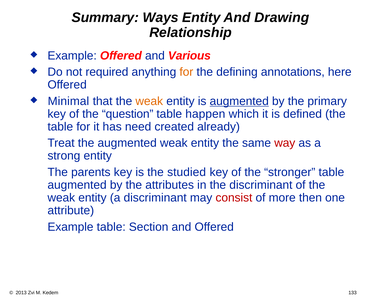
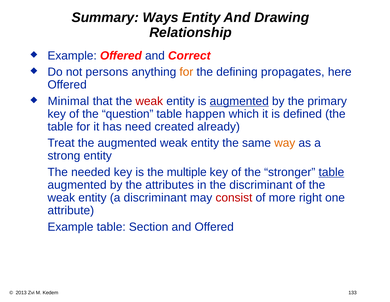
Various: Various -> Correct
required: required -> persons
annotations: annotations -> propagates
weak at (149, 101) colour: orange -> red
way colour: red -> orange
parents: parents -> needed
studied: studied -> multiple
table at (331, 172) underline: none -> present
then: then -> right
